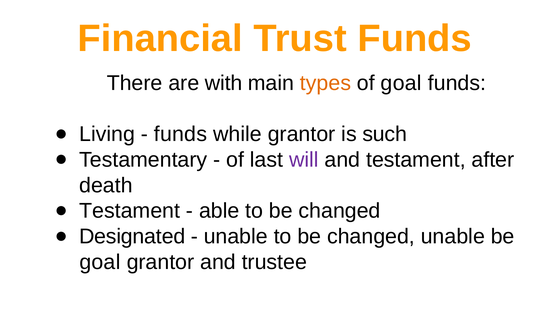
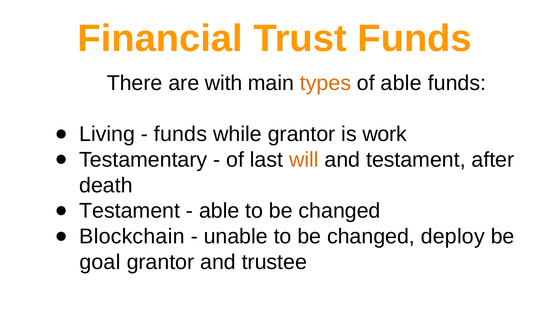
of goal: goal -> able
such: such -> work
will colour: purple -> orange
Designated: Designated -> Blockchain
changed unable: unable -> deploy
